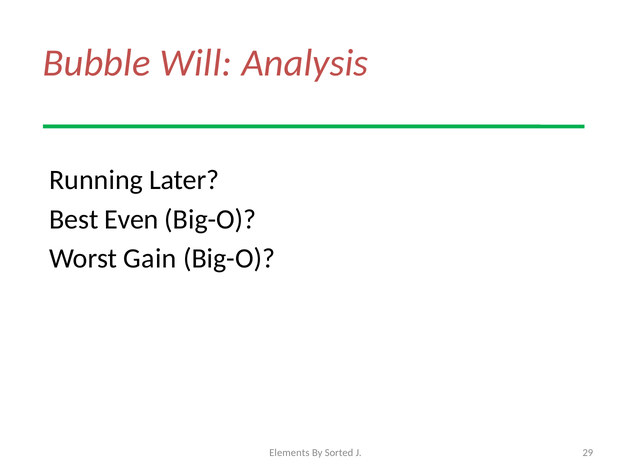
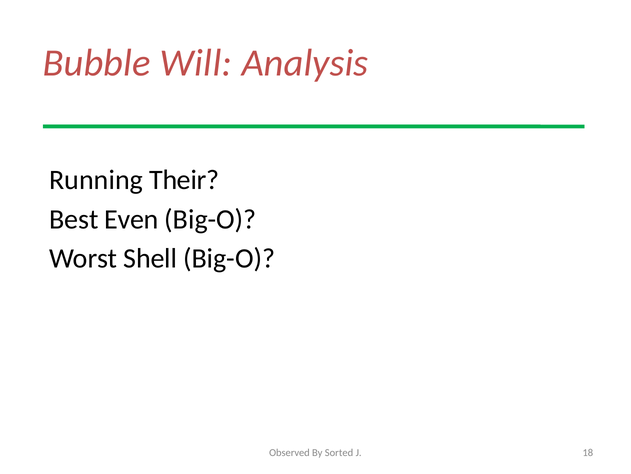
Later: Later -> Their
Gain: Gain -> Shell
Elements: Elements -> Observed
29: 29 -> 18
